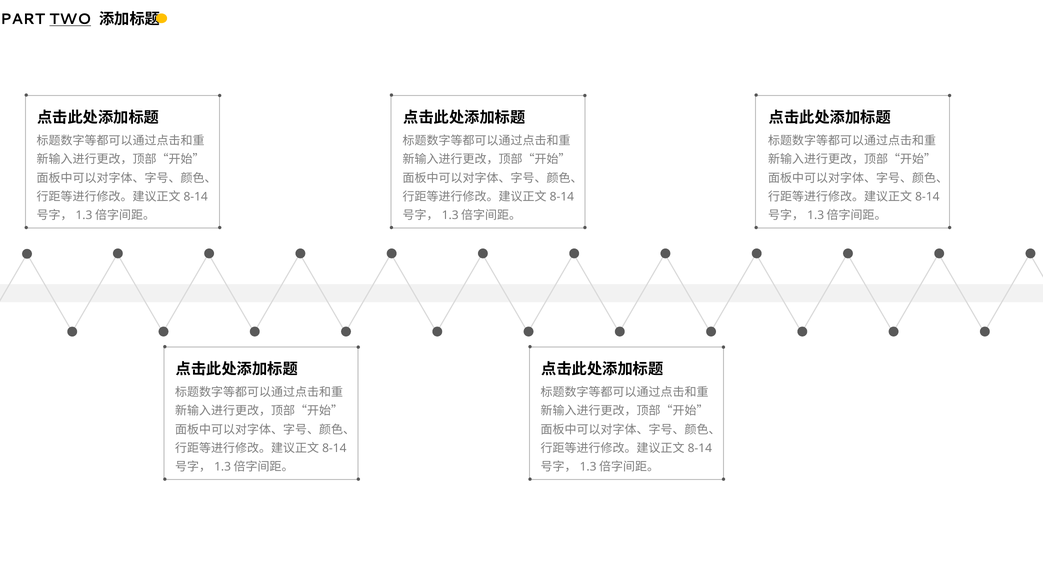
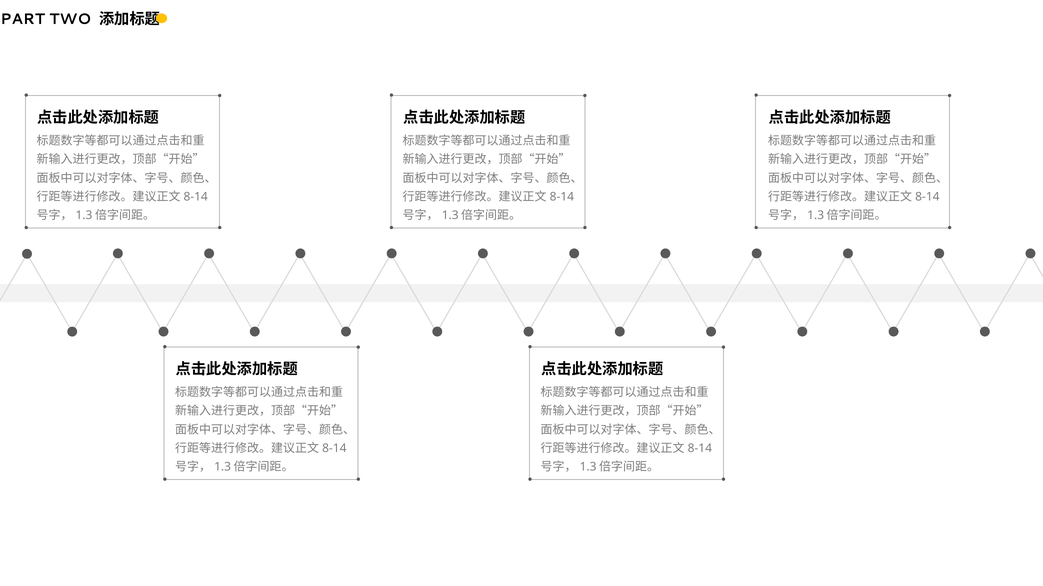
TWO underline: present -> none
